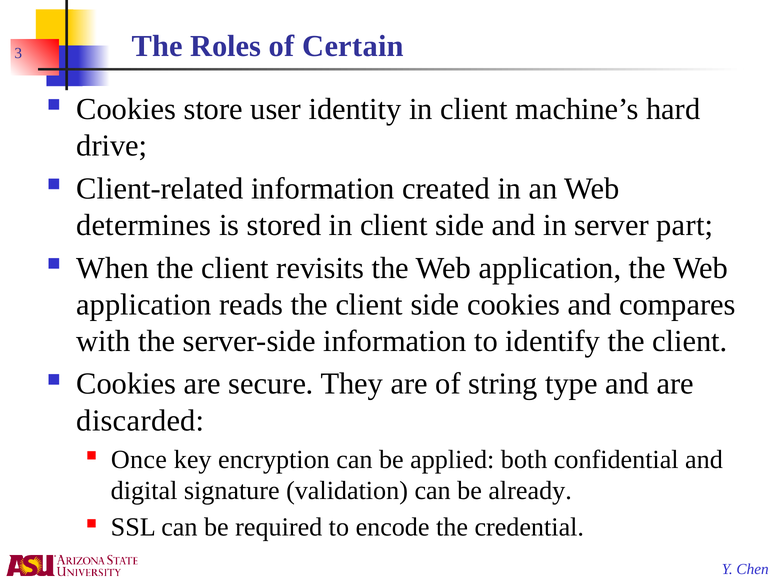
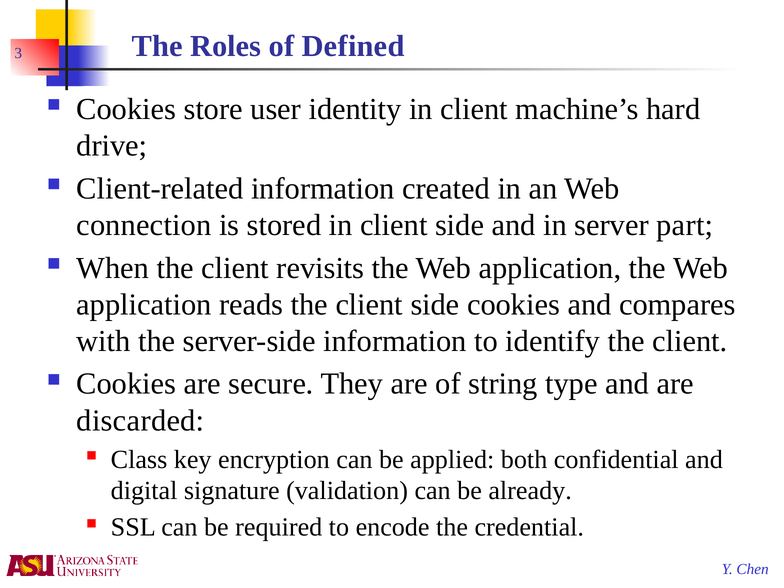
Certain: Certain -> Defined
determines: determines -> connection
Once: Once -> Class
